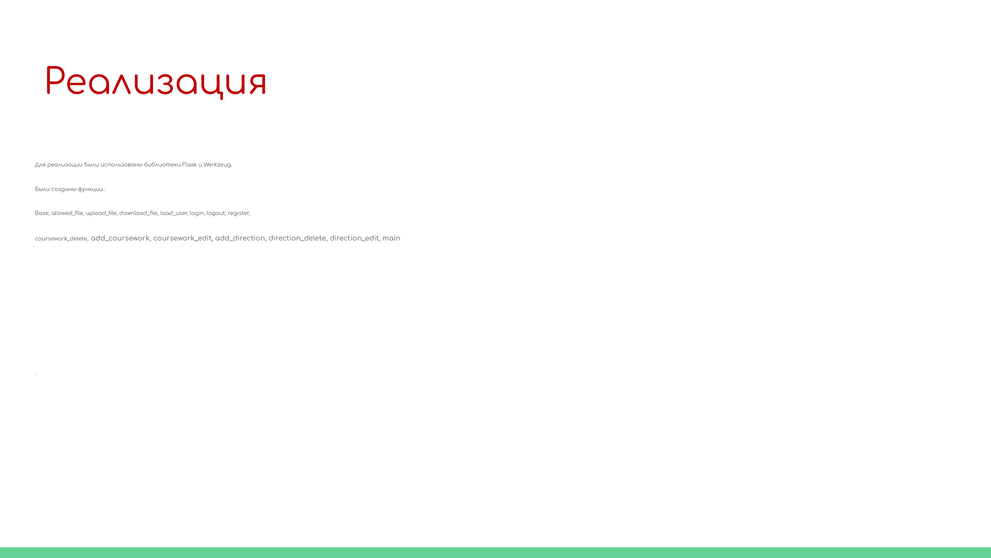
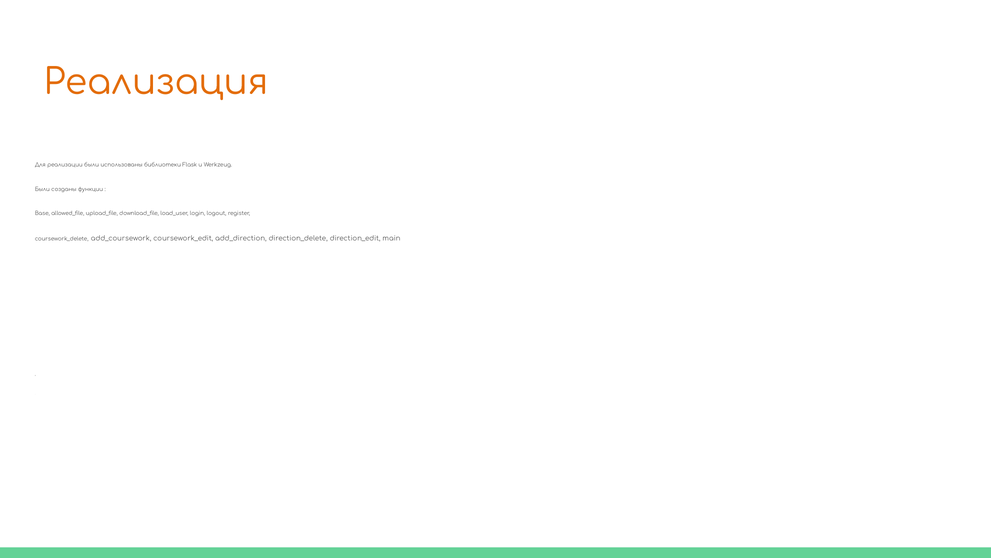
Реализация colour: red -> orange
